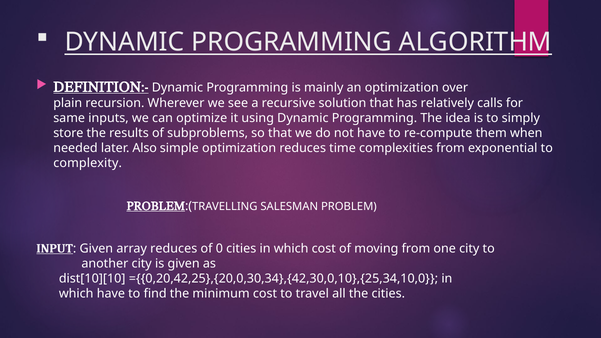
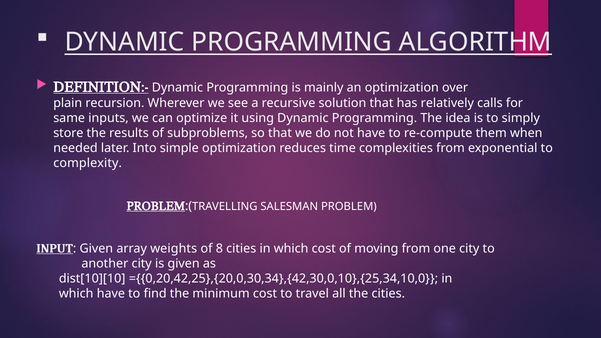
Also: Also -> Into
array reduces: reduces -> weights
0: 0 -> 8
